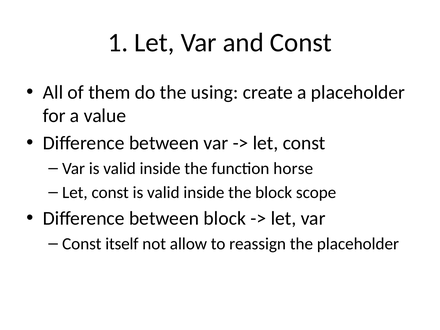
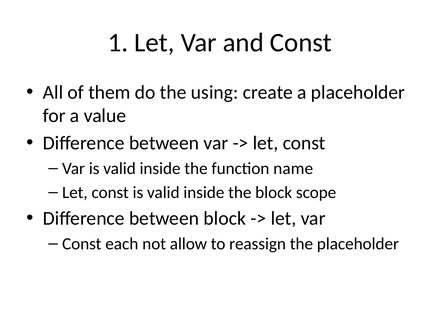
horse: horse -> name
itself: itself -> each
